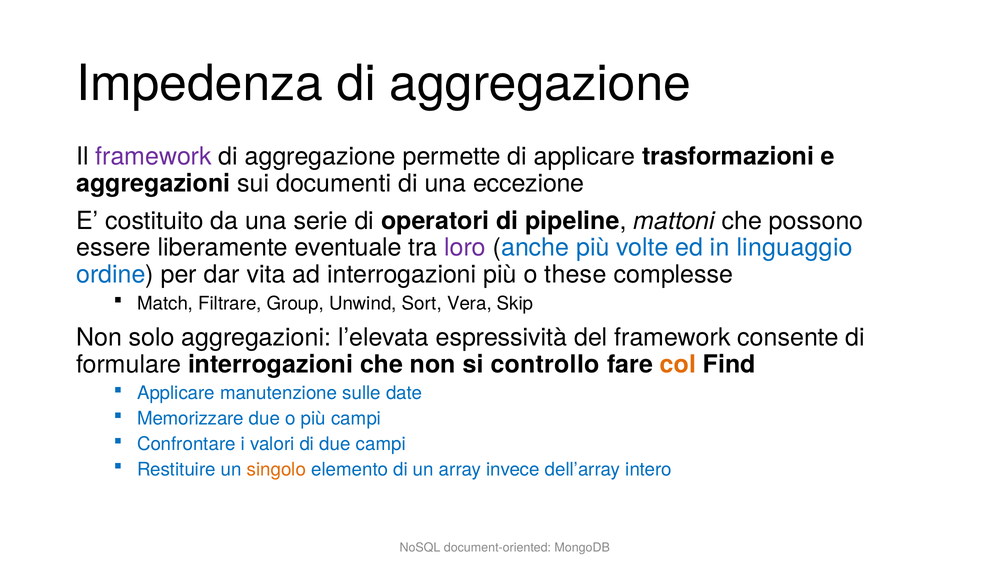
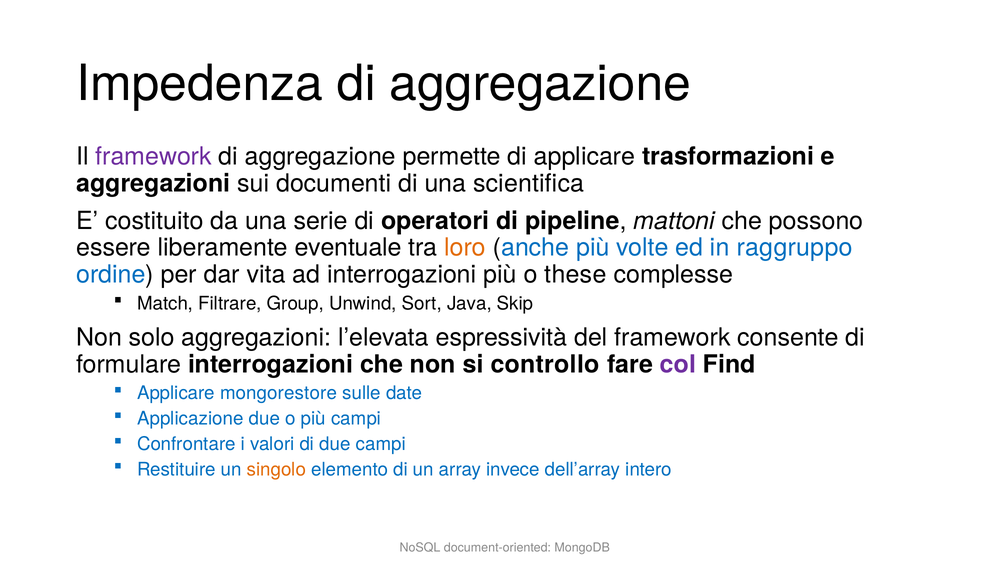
eccezione: eccezione -> scientifica
loro colour: purple -> orange
linguaggio: linguaggio -> raggruppo
Vera: Vera -> Java
col colour: orange -> purple
manutenzione: manutenzione -> mongorestore
Memorizzare: Memorizzare -> Applicazione
